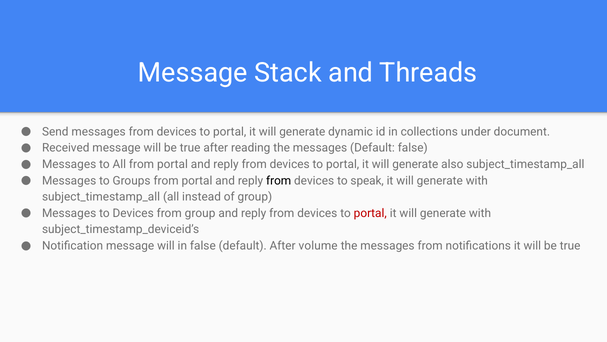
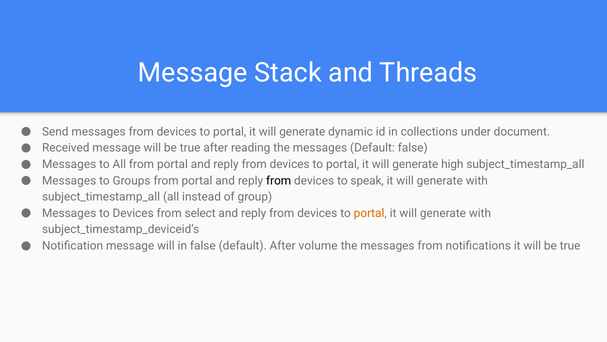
also: also -> high
from group: group -> select
portal at (370, 213) colour: red -> orange
